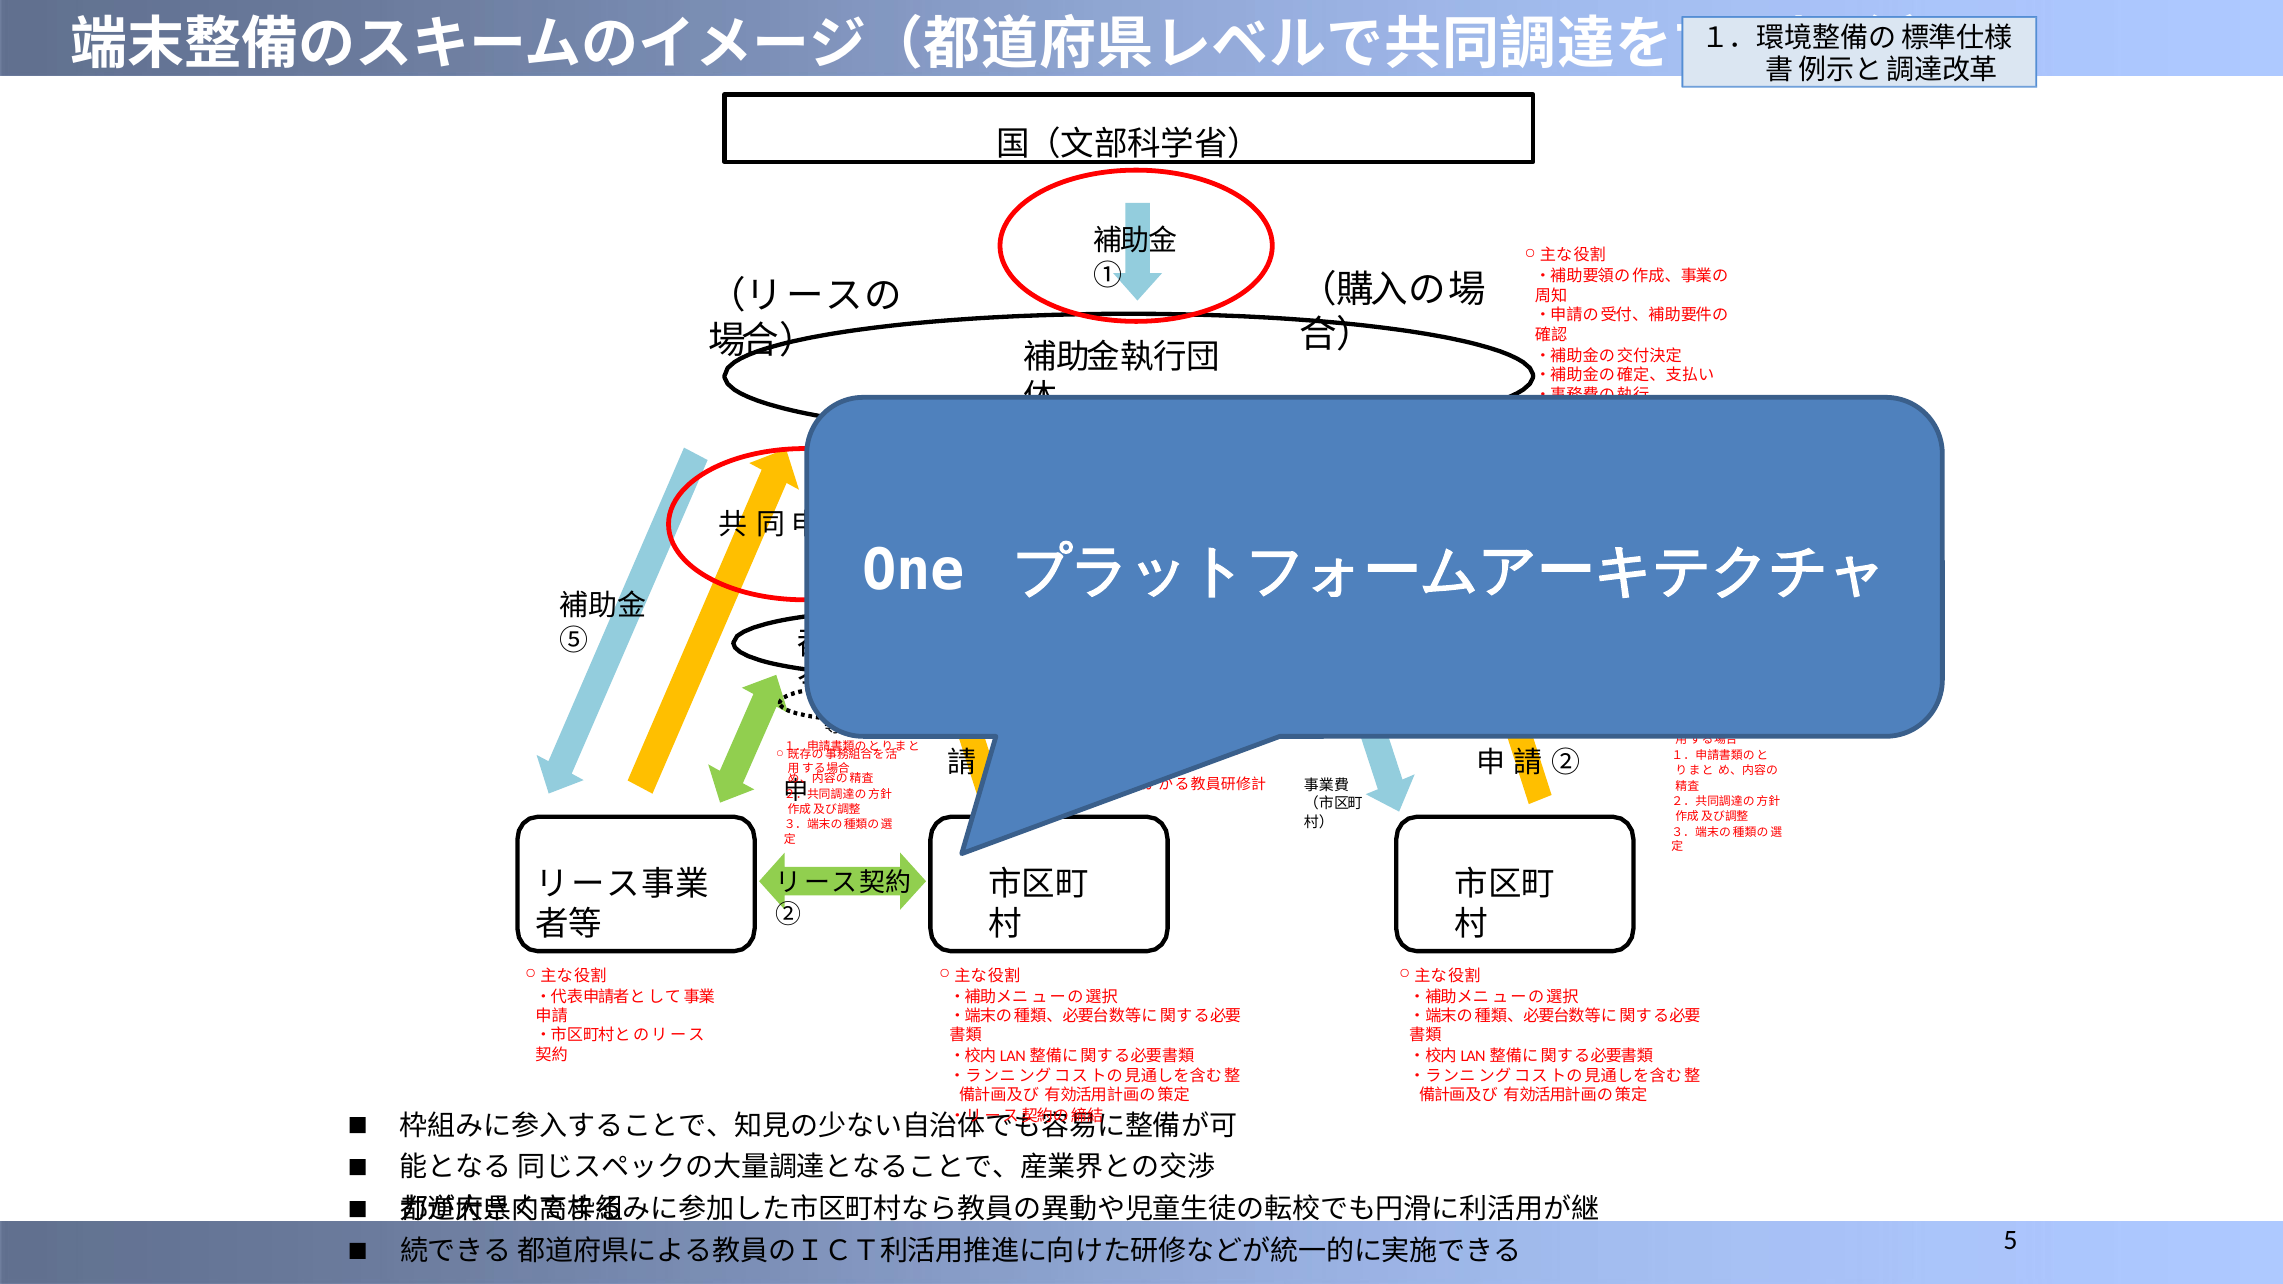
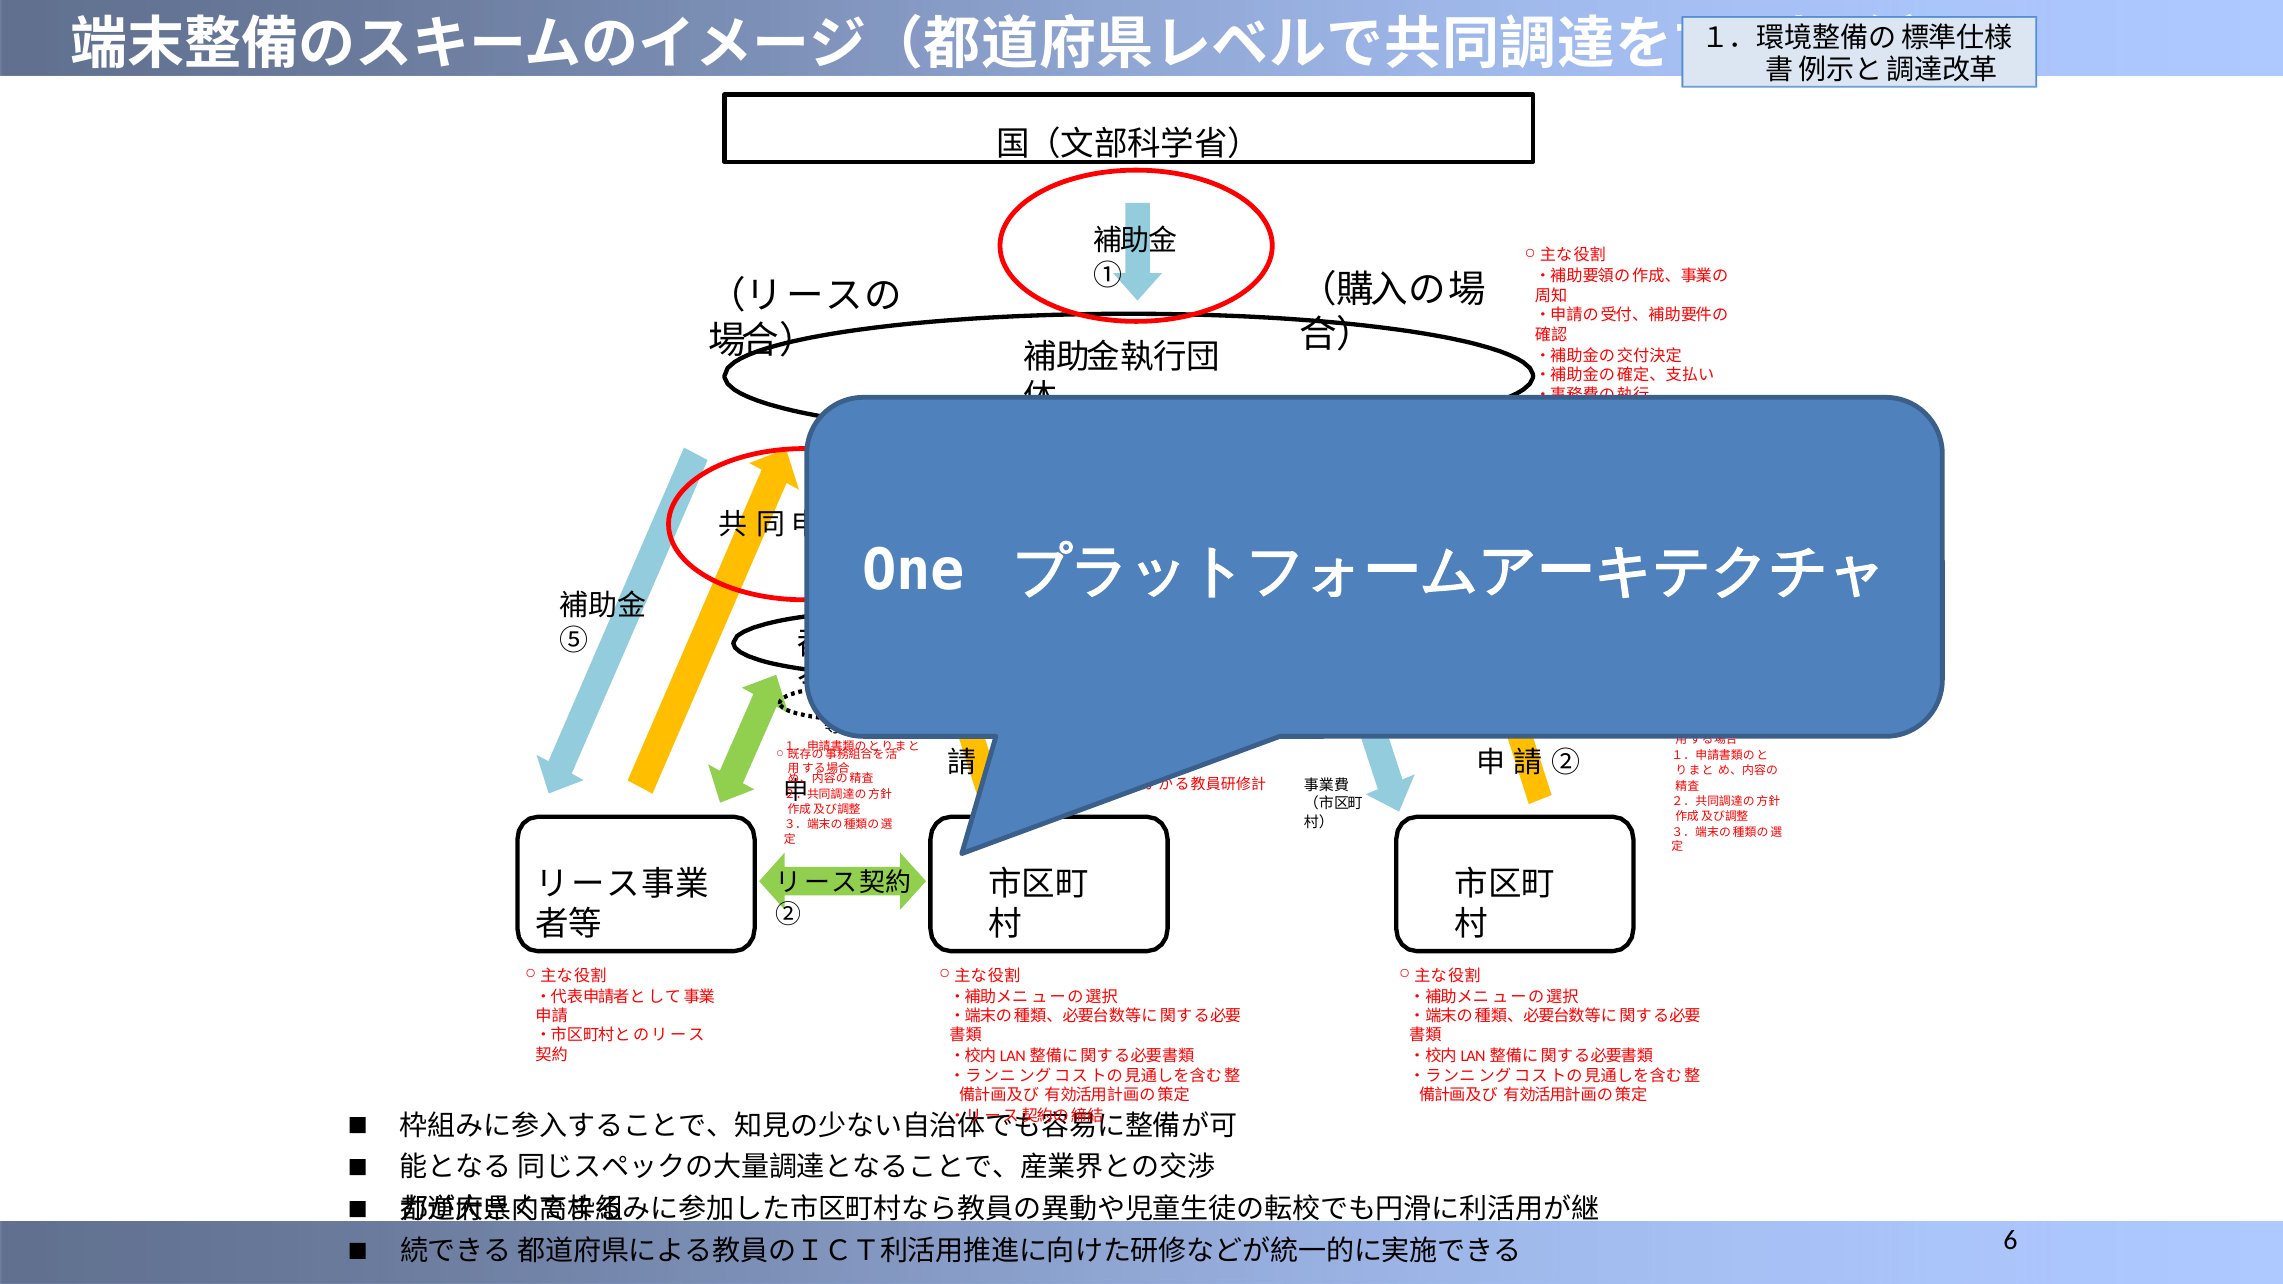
5: 5 -> 6
